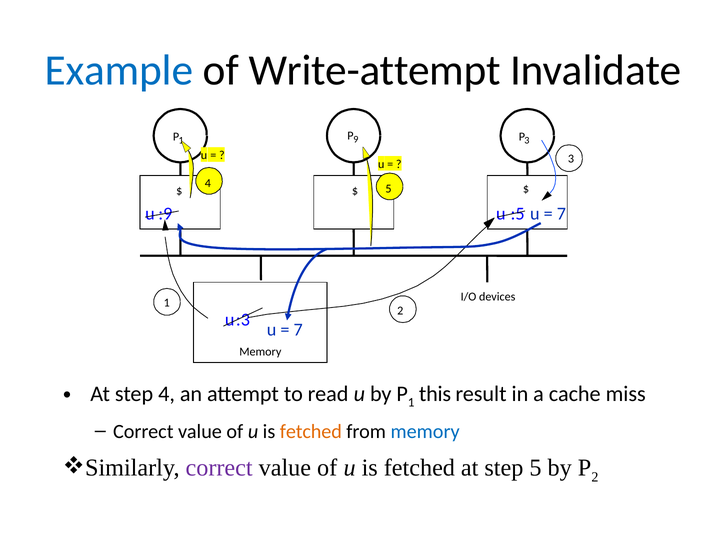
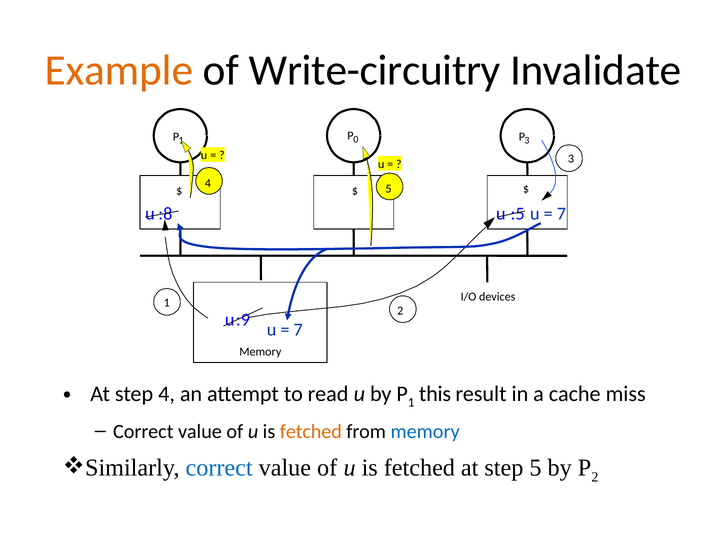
Example colour: blue -> orange
Write-attempt: Write-attempt -> Write-circuitry
9: 9 -> 0
:9: :9 -> :8
:3: :3 -> :9
correct at (219, 467) colour: purple -> blue
